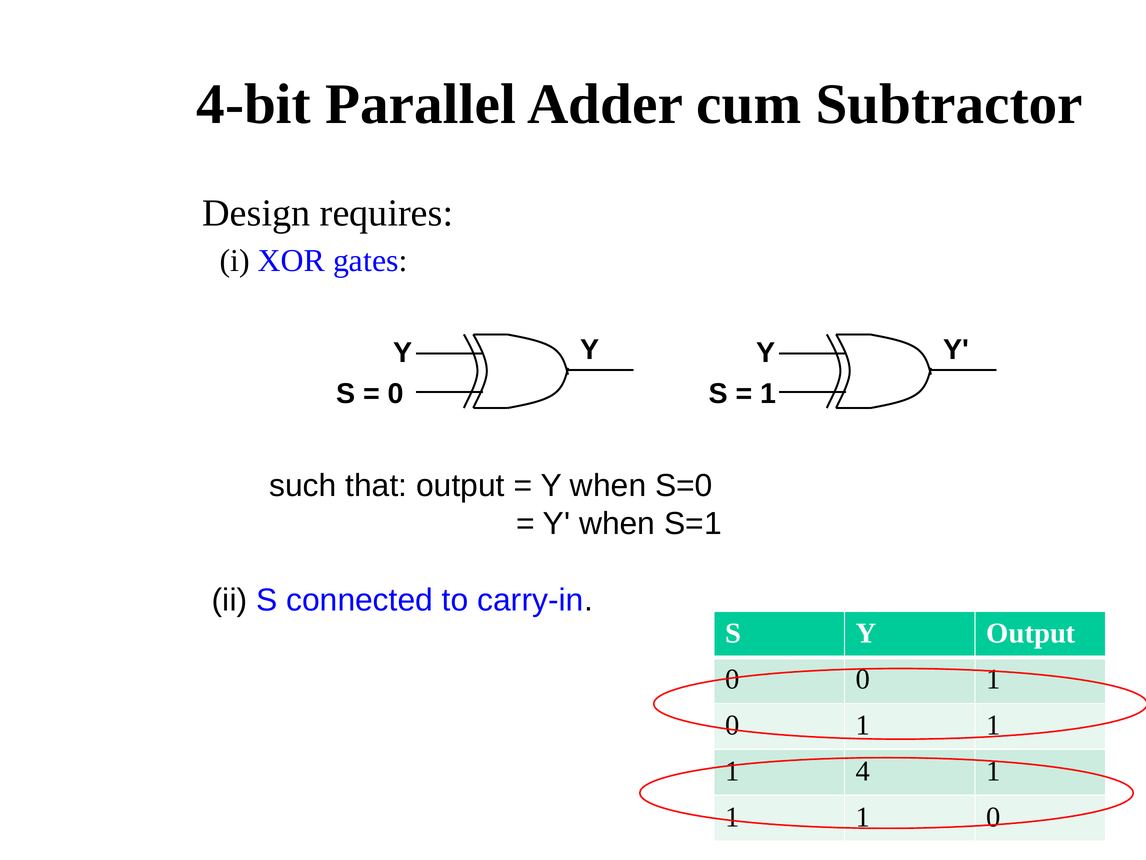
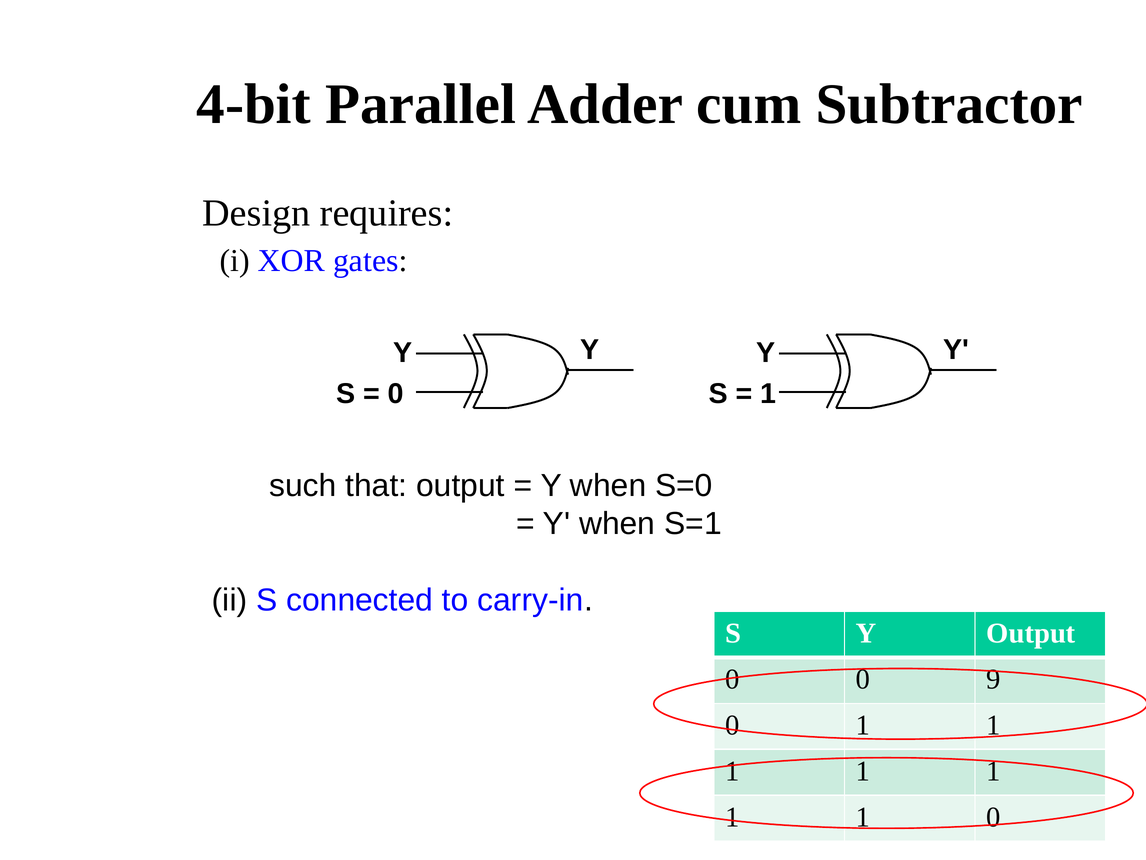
0 0 1: 1 -> 9
4 at (863, 771): 4 -> 1
